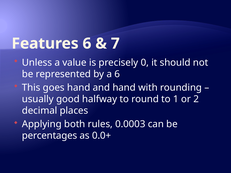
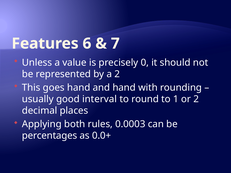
a 6: 6 -> 2
halfway: halfway -> interval
